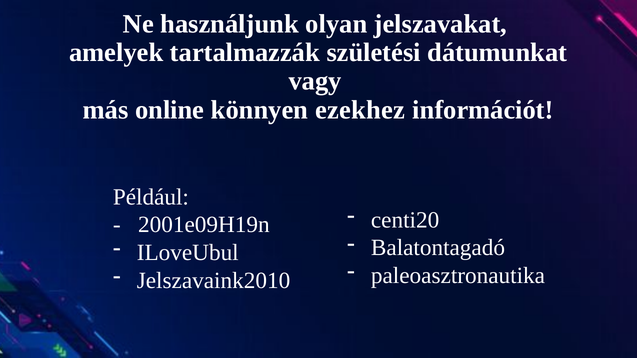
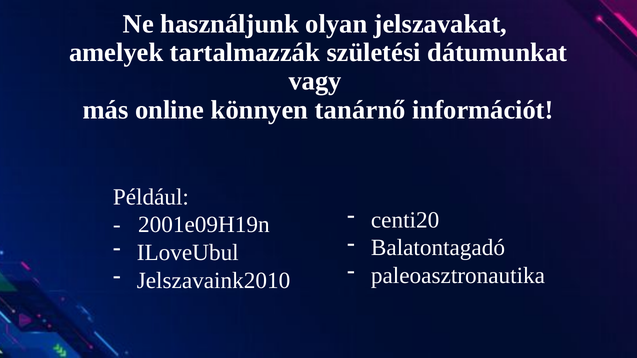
ezekhez: ezekhez -> tanárnő
